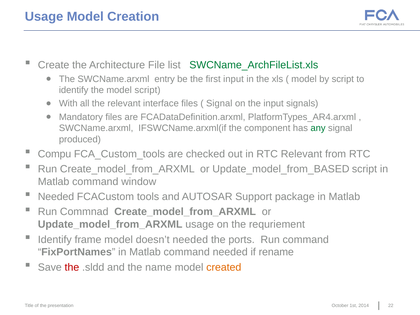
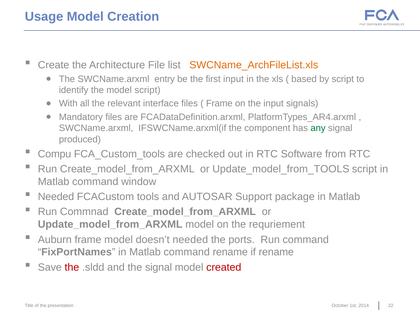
SWCName_ArchFileList.xls colour: green -> orange
model at (304, 79): model -> based
Signal at (219, 104): Signal -> Frame
RTC Relevant: Relevant -> Software
Update_model_from_BASED: Update_model_from_BASED -> Update_model_from_TOOLS
Update_model_from_ARXML usage: usage -> model
Identify at (55, 240): Identify -> Auburn
command needed: needed -> rename
the name: name -> signal
created colour: orange -> red
